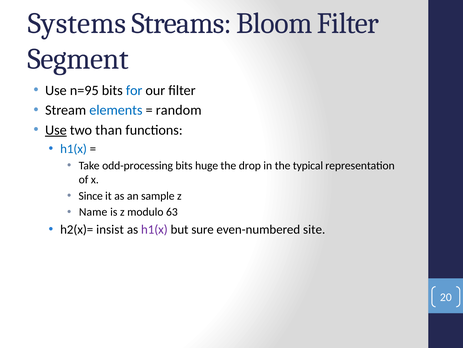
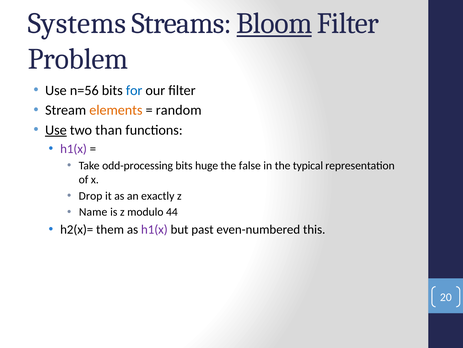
Bloom underline: none -> present
Segment: Segment -> Problem
n=95: n=95 -> n=56
elements colour: blue -> orange
h1(x at (74, 148) colour: blue -> purple
drop: drop -> false
Since: Since -> Drop
sample: sample -> exactly
63: 63 -> 44
insist: insist -> them
sure: sure -> past
site: site -> this
